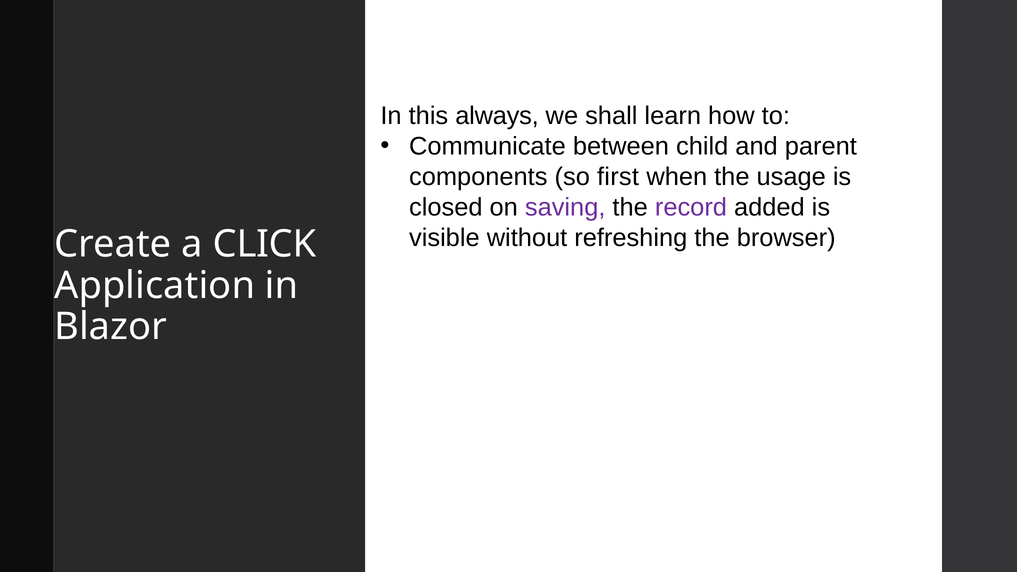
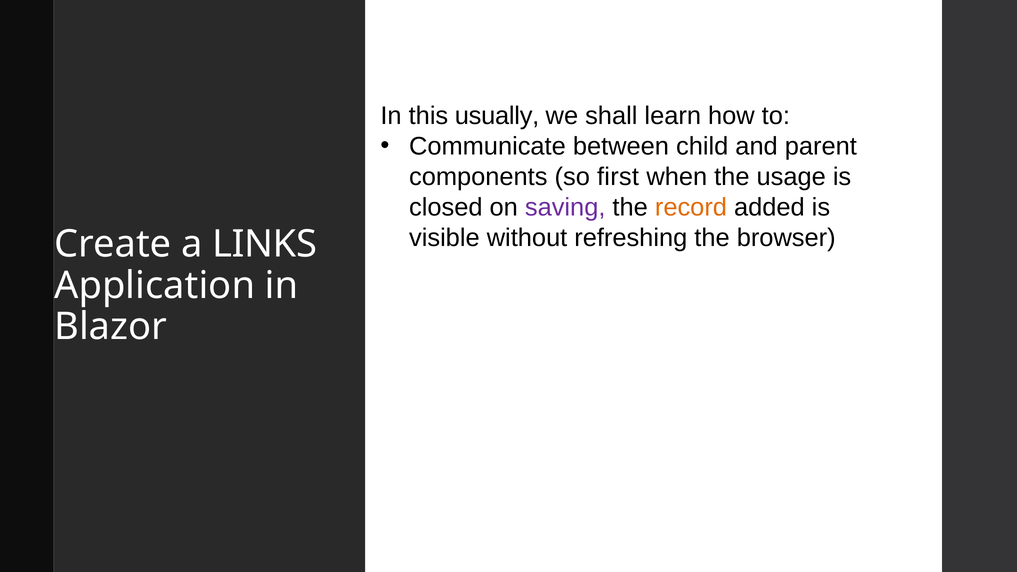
always: always -> usually
record colour: purple -> orange
CLICK: CLICK -> LINKS
